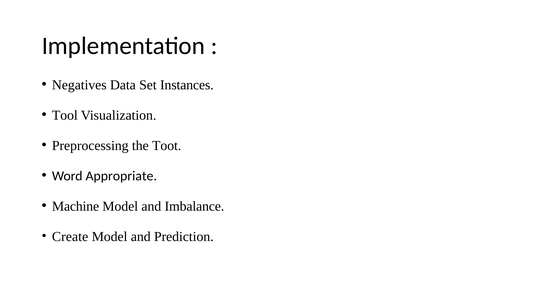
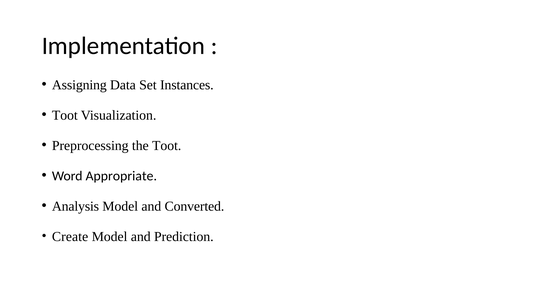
Negatives: Negatives -> Assigning
Tool at (65, 115): Tool -> Toot
Machine: Machine -> Analysis
Imbalance: Imbalance -> Converted
